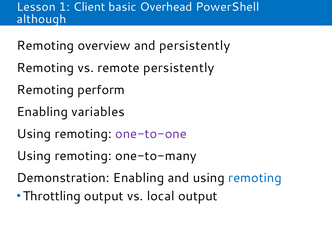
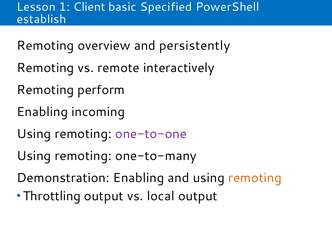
Overhead: Overhead -> Specified
although: although -> establish
remote persistently: persistently -> interactively
variables: variables -> incoming
remoting at (255, 178) colour: blue -> orange
